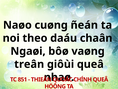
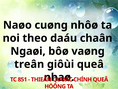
ñeán: ñeán -> nhôø
